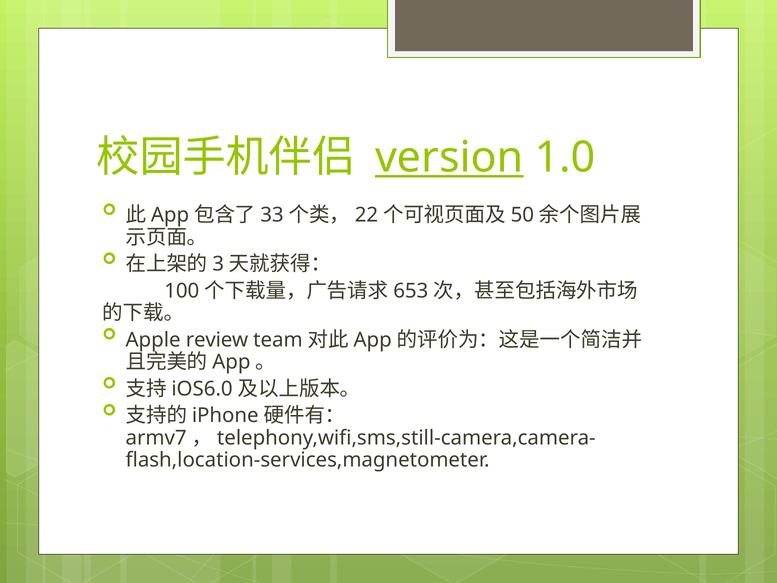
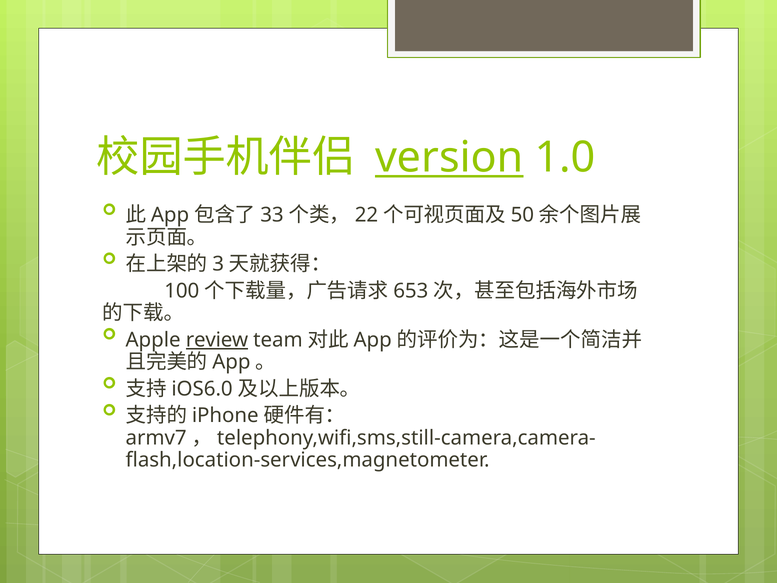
review underline: none -> present
